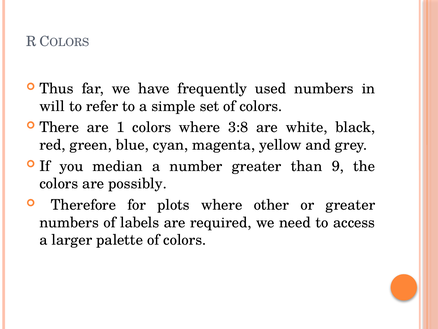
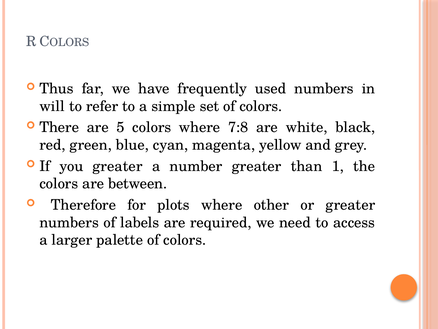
1: 1 -> 5
3:8: 3:8 -> 7:8
you median: median -> greater
9: 9 -> 1
possibly: possibly -> between
